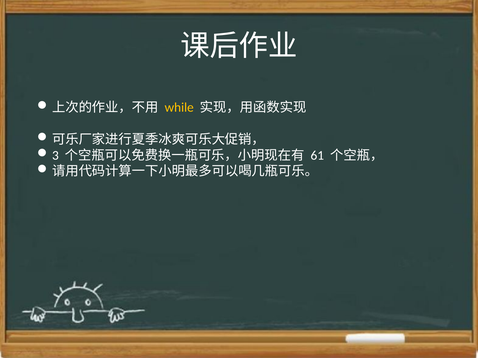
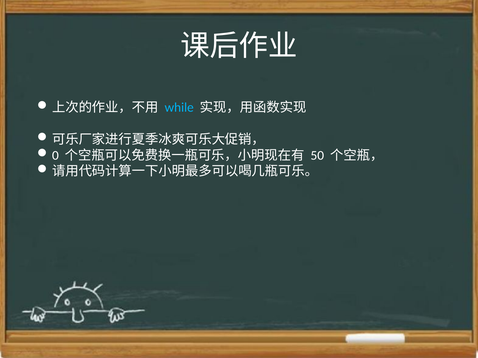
while colour: yellow -> light blue
3: 3 -> 0
61: 61 -> 50
